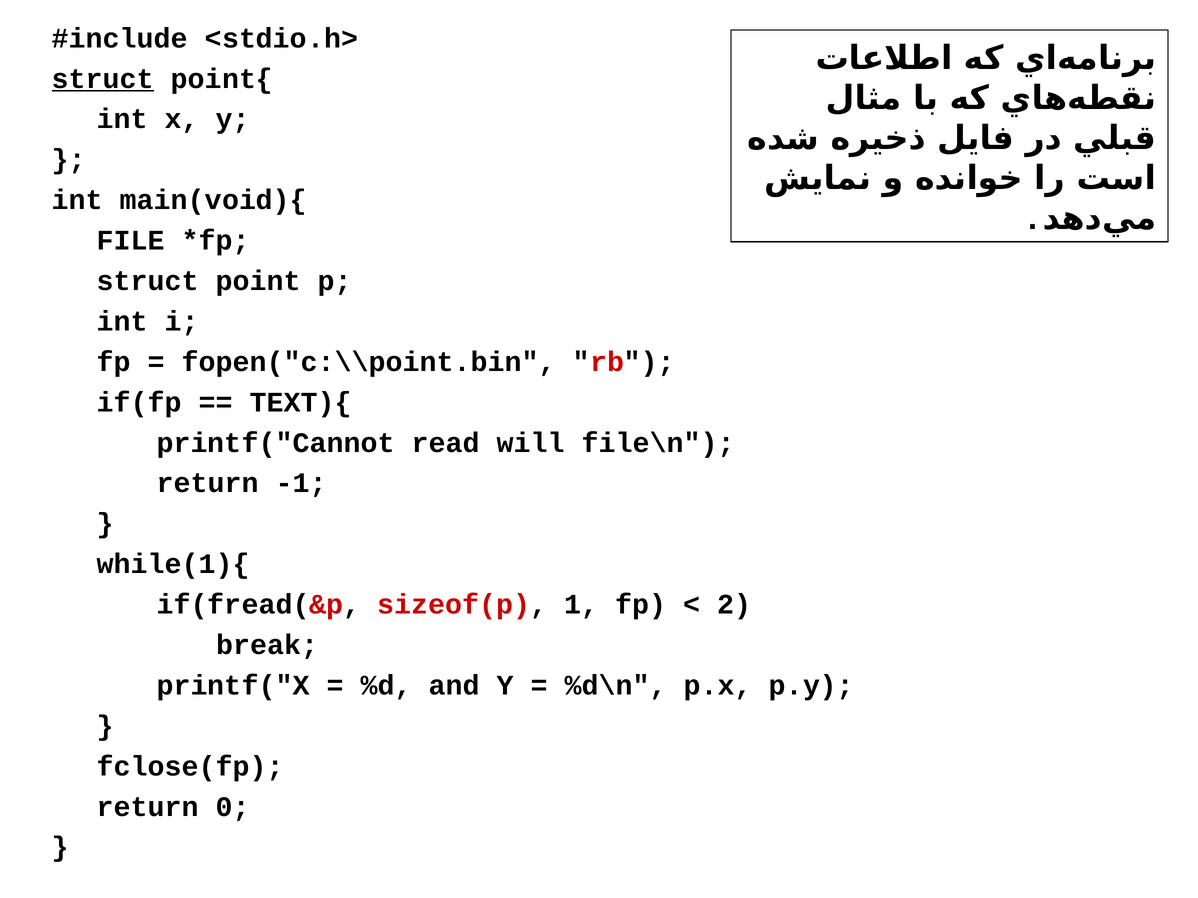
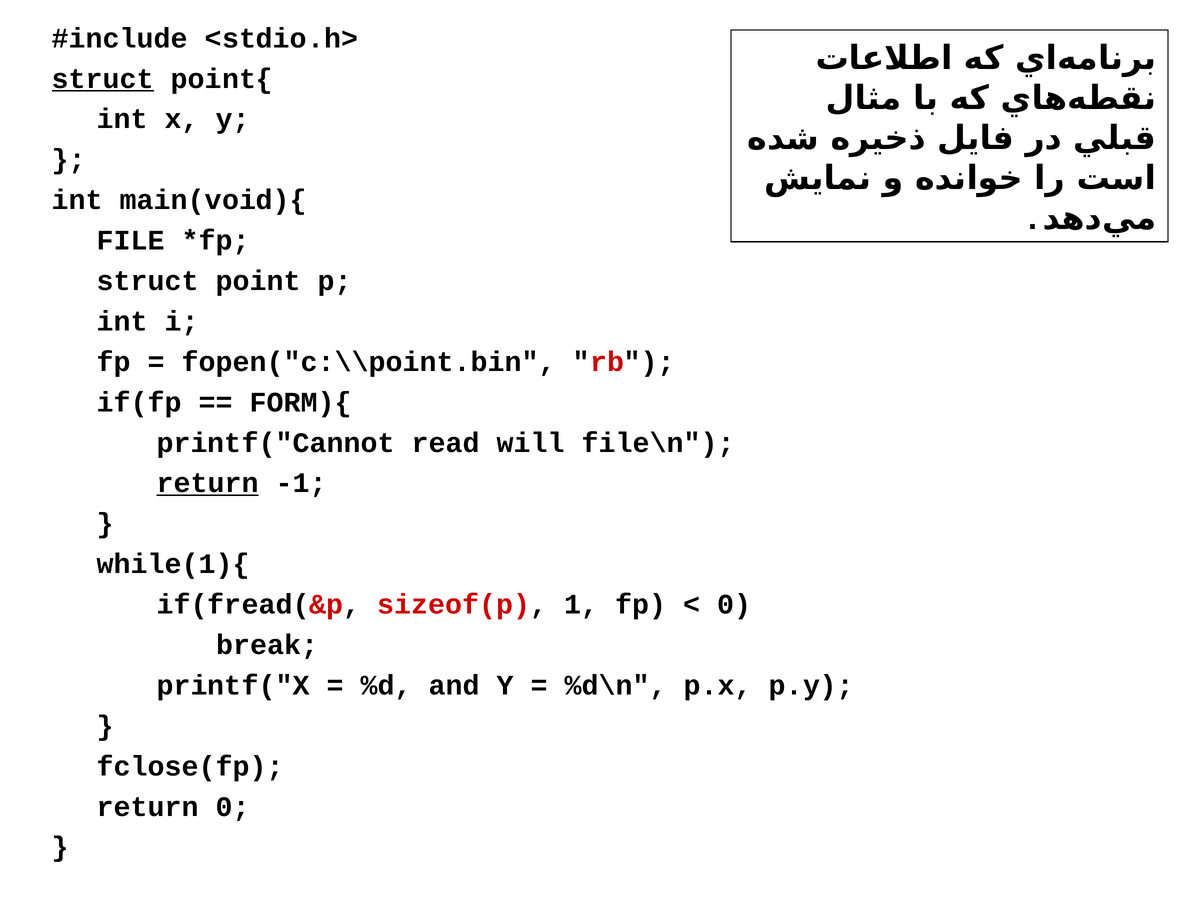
TEXT){: TEXT){ -> FORM){
return at (208, 483) underline: none -> present
2 at (734, 605): 2 -> 0
